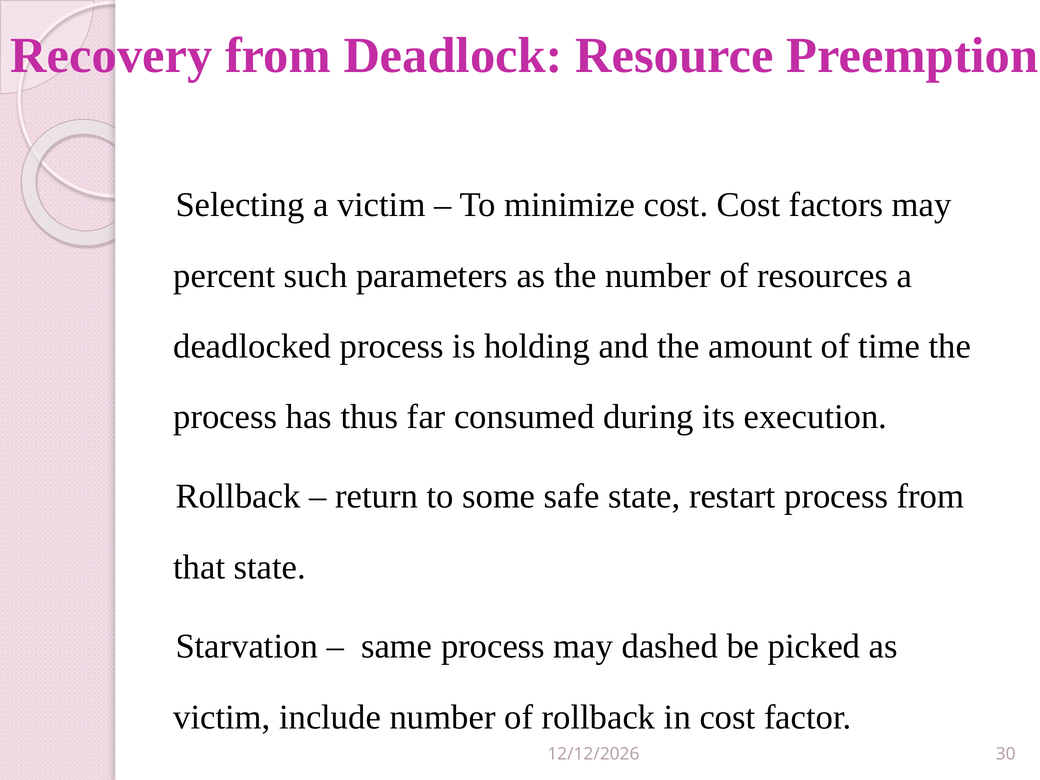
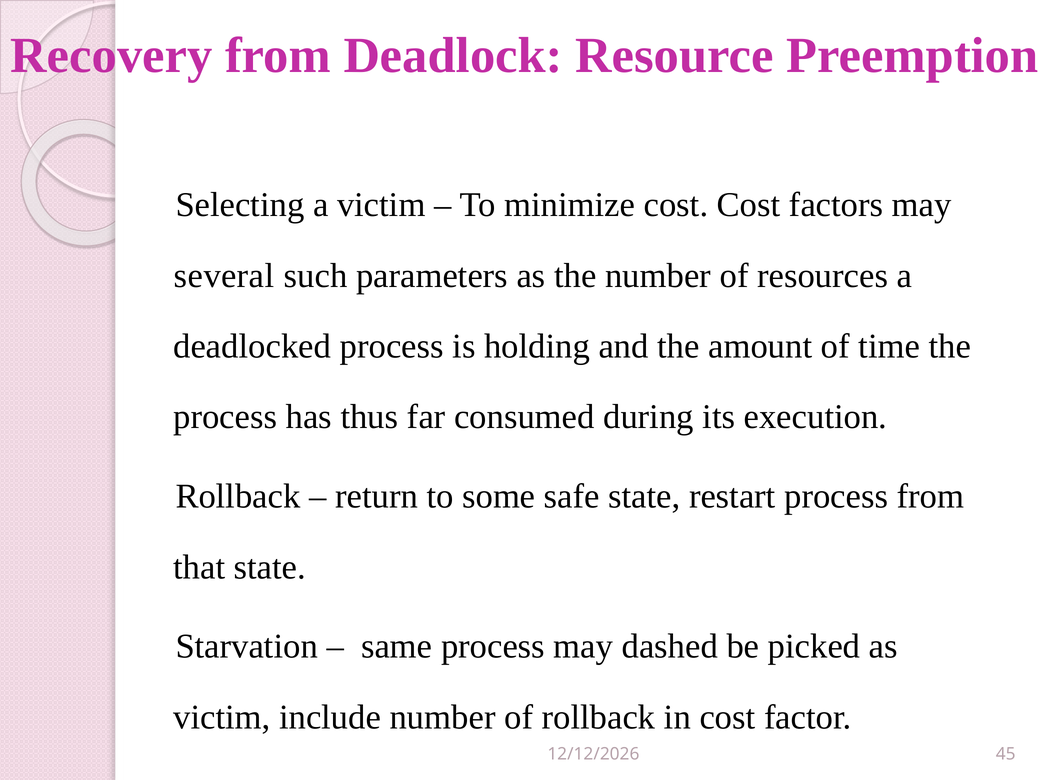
percent: percent -> several
30: 30 -> 45
